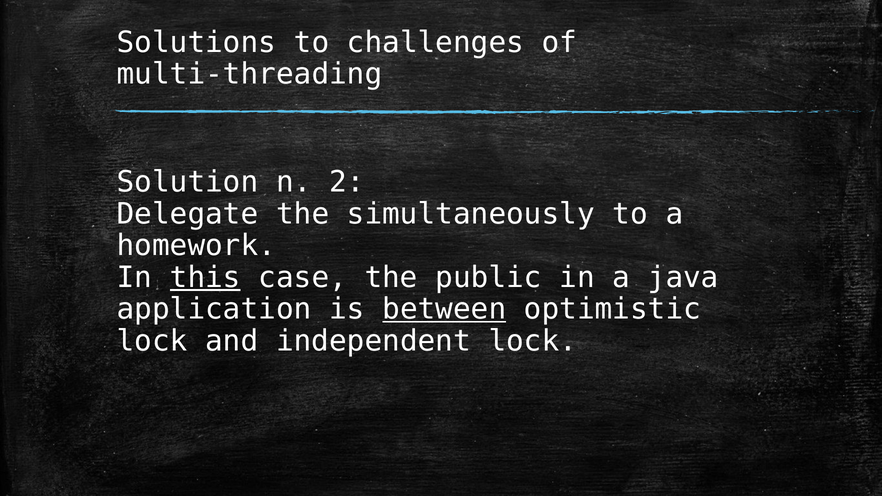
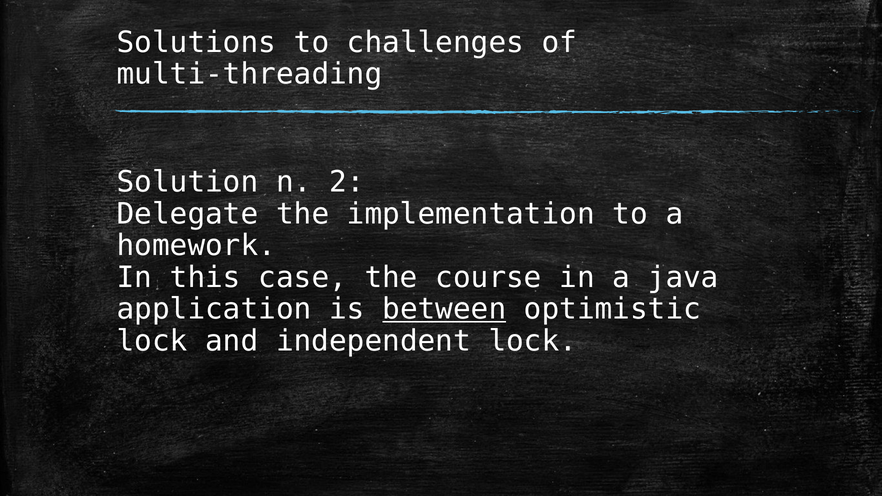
simultaneously: simultaneously -> implementation
this underline: present -> none
public: public -> course
